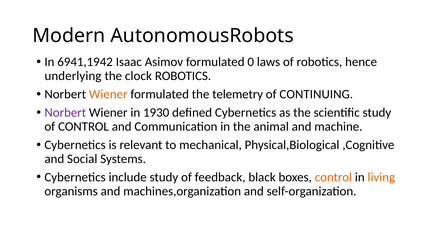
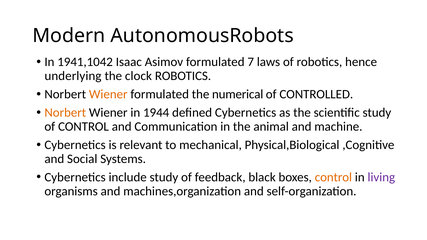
6941,1942: 6941,1942 -> 1941,1042
0: 0 -> 7
telemetry: telemetry -> numerical
CONTINUING: CONTINUING -> CONTROLLED
Norbert at (65, 113) colour: purple -> orange
1930: 1930 -> 1944
living colour: orange -> purple
